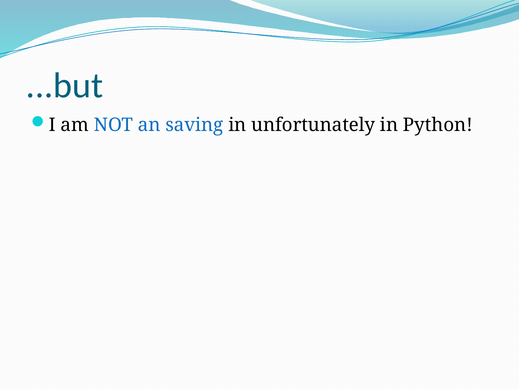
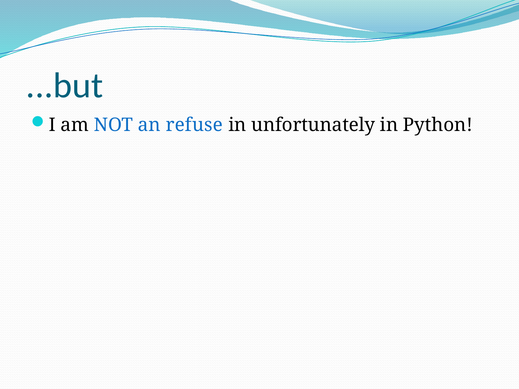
saving: saving -> refuse
